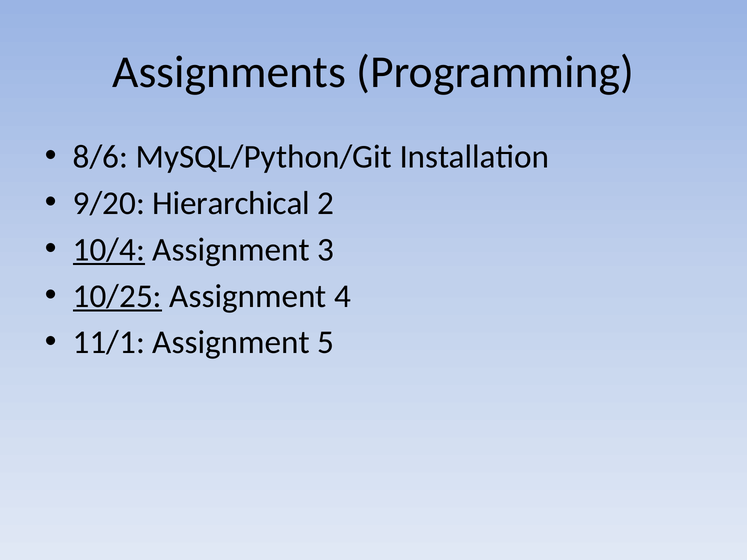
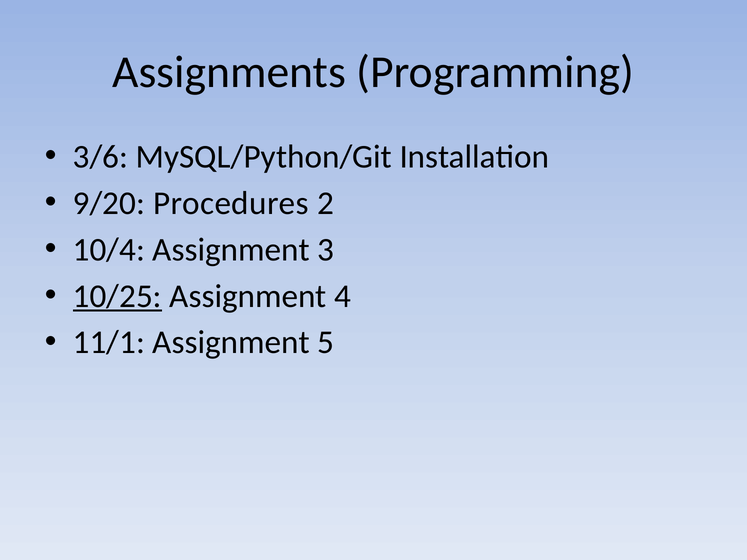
8/6: 8/6 -> 3/6
Hierarchical: Hierarchical -> Procedures
10/4 underline: present -> none
